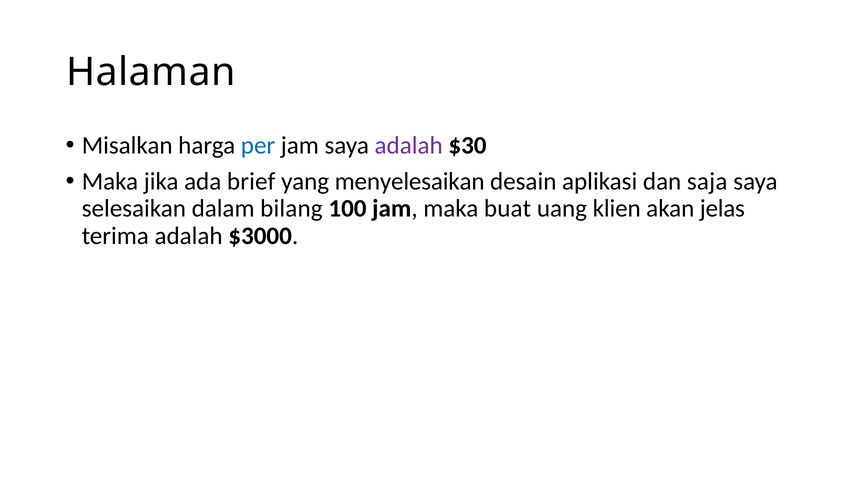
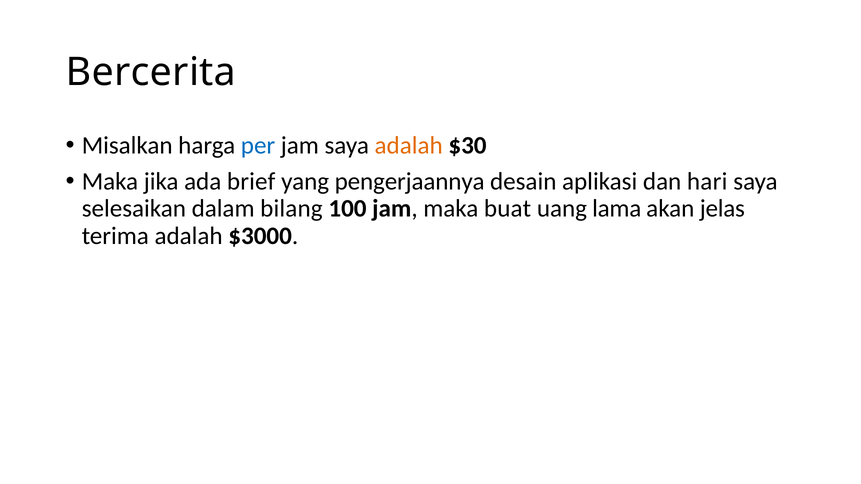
Halaman: Halaman -> Bercerita
adalah at (409, 146) colour: purple -> orange
menyelesaikan: menyelesaikan -> pengerjaannya
saja: saja -> hari
klien: klien -> lama
